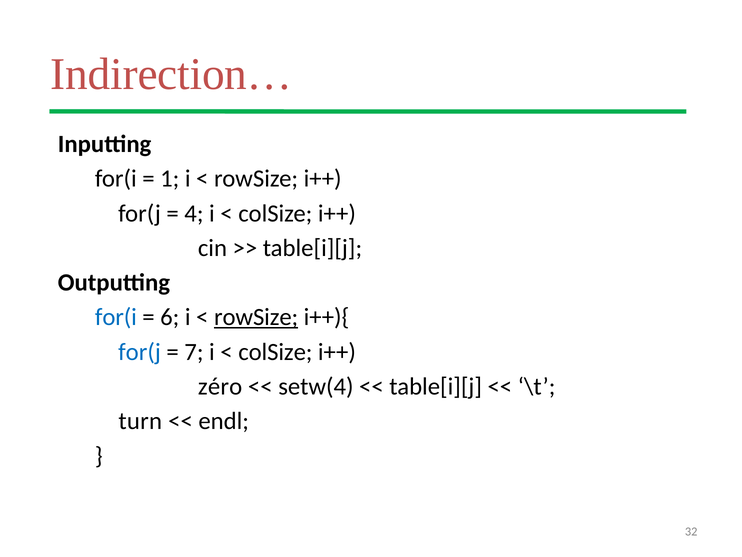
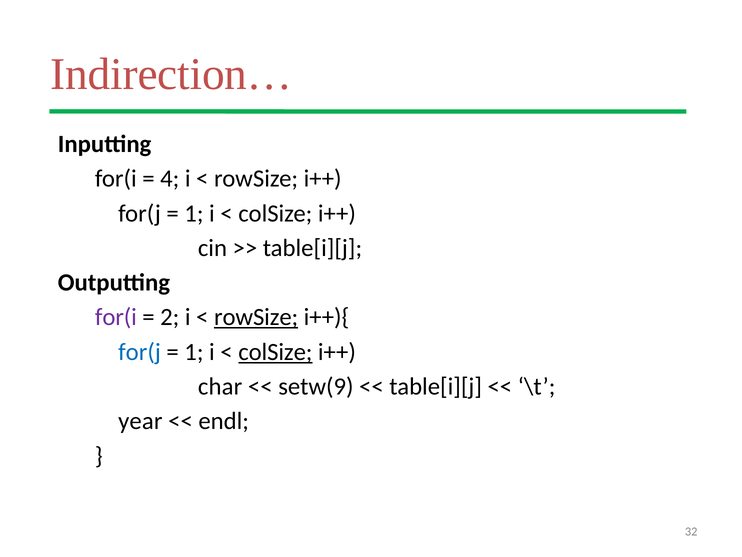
1: 1 -> 4
4 at (194, 213): 4 -> 1
for(i at (116, 317) colour: blue -> purple
6: 6 -> 2
7 at (194, 352): 7 -> 1
colSize at (275, 352) underline: none -> present
zéro: zéro -> char
setw(4: setw(4 -> setw(9
turn: turn -> year
